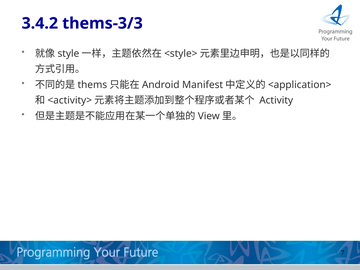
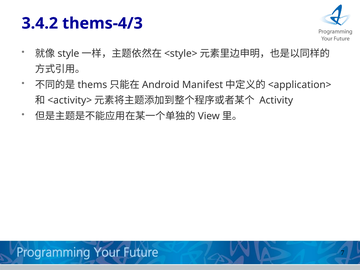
thems-3/3: thems-3/3 -> thems-4/3
